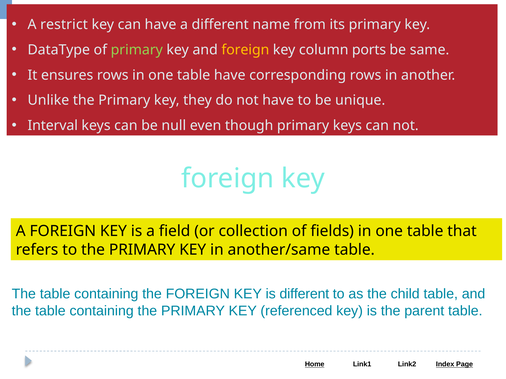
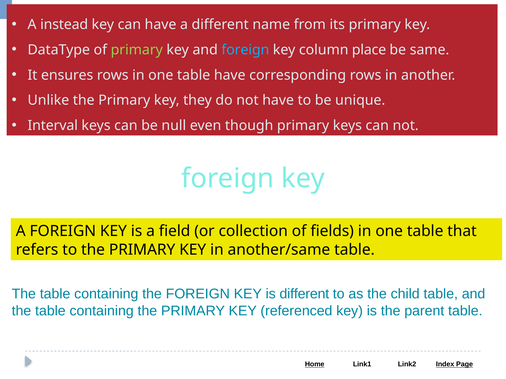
restrict: restrict -> instead
foreign at (245, 50) colour: yellow -> light blue
ports: ports -> place
